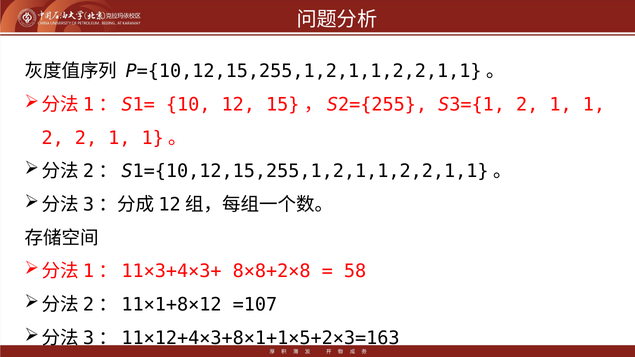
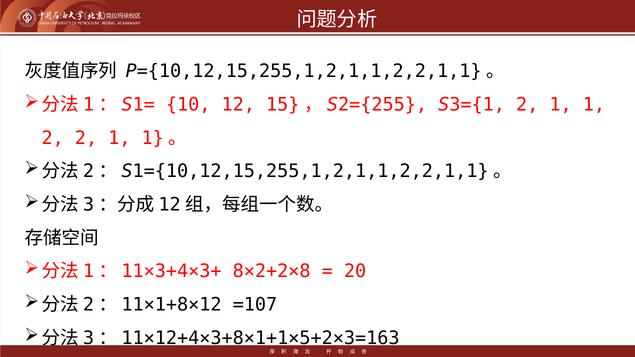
8×8+2×8: 8×8+2×8 -> 8×2+2×8
58: 58 -> 20
